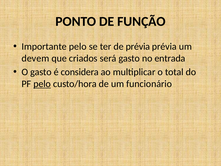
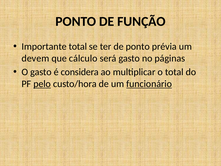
Importante pelo: pelo -> total
de prévia: prévia -> ponto
criados: criados -> cálculo
entrada: entrada -> páginas
funcionário underline: none -> present
